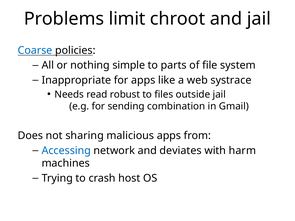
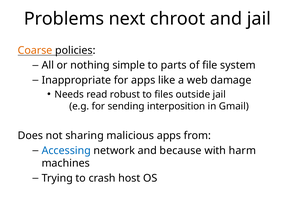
limit: limit -> next
Coarse colour: blue -> orange
systrace: systrace -> damage
combination: combination -> interposition
deviates: deviates -> because
